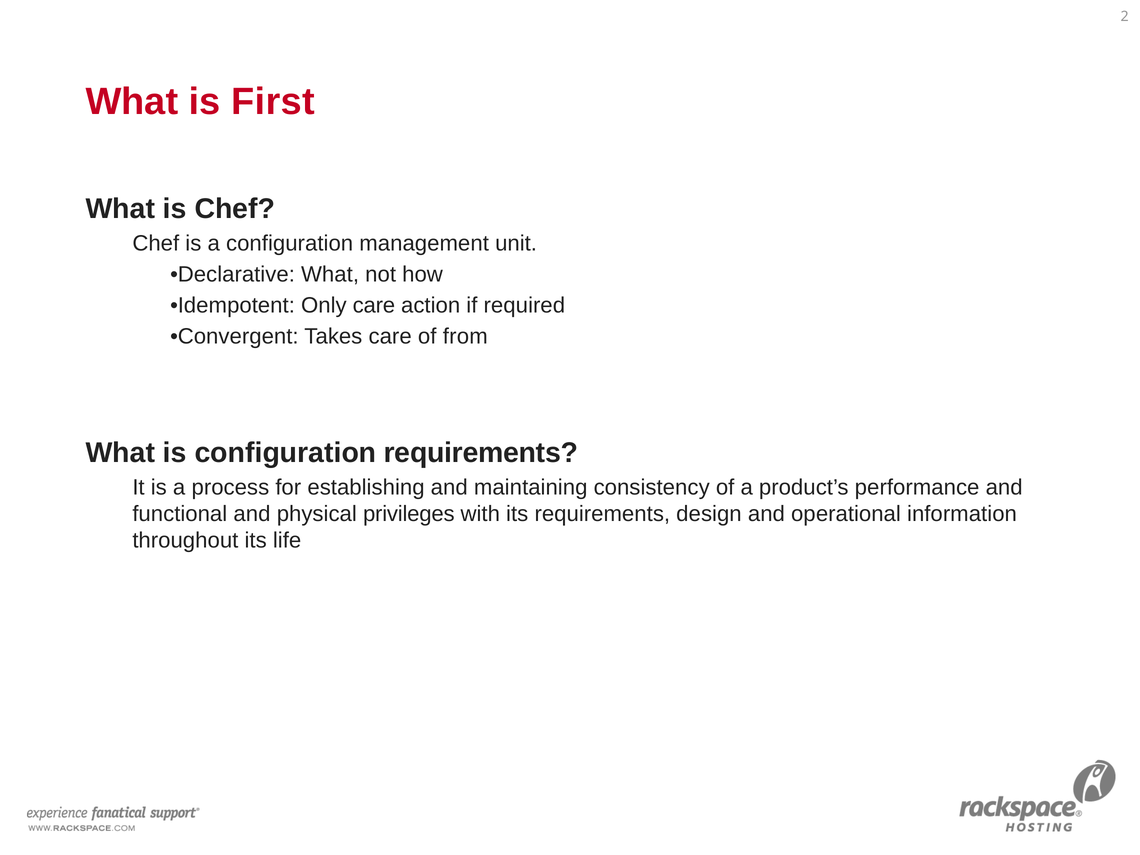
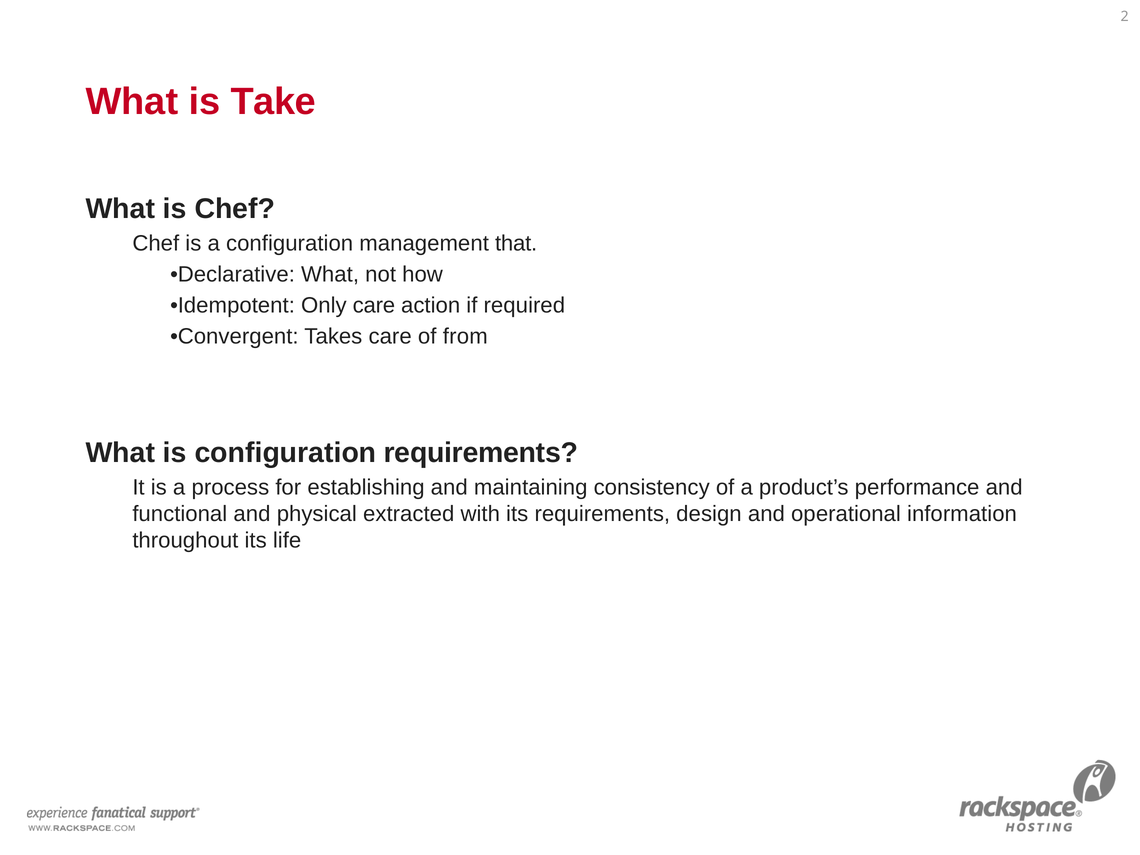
First: First -> Take
unit: unit -> that
privileges: privileges -> extracted
